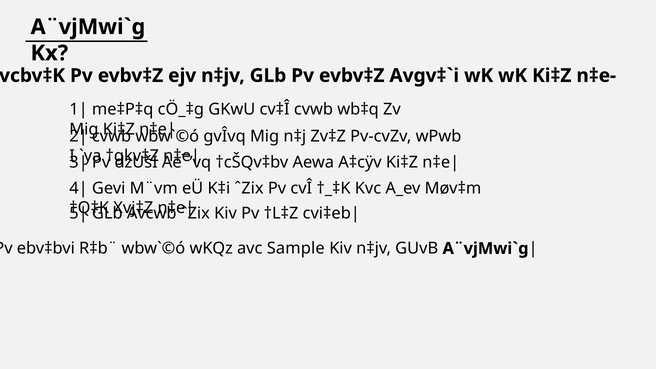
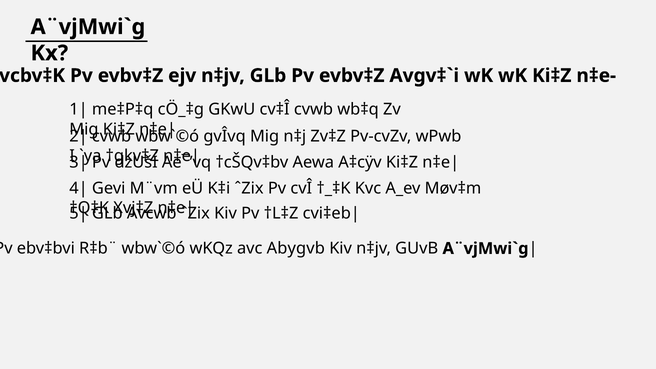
Sample: Sample -> Abygvb
